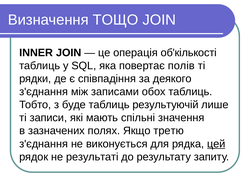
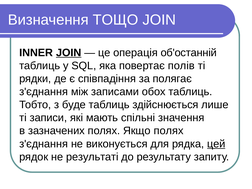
JOIN at (69, 53) underline: none -> present
об'кількості: об'кількості -> об'останній
деякого: деякого -> полягає
результуючій: результуючій -> здійснюється
Якщо третю: третю -> полях
